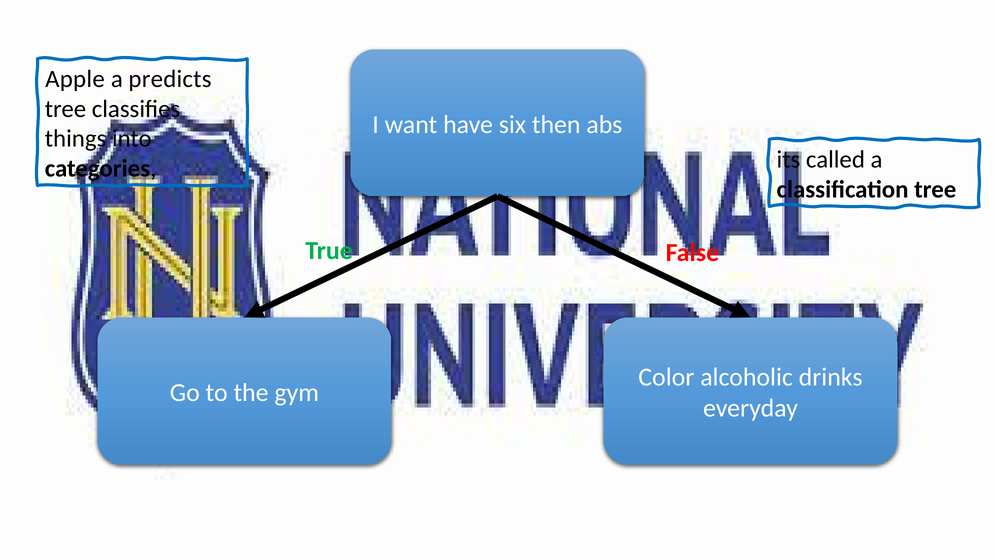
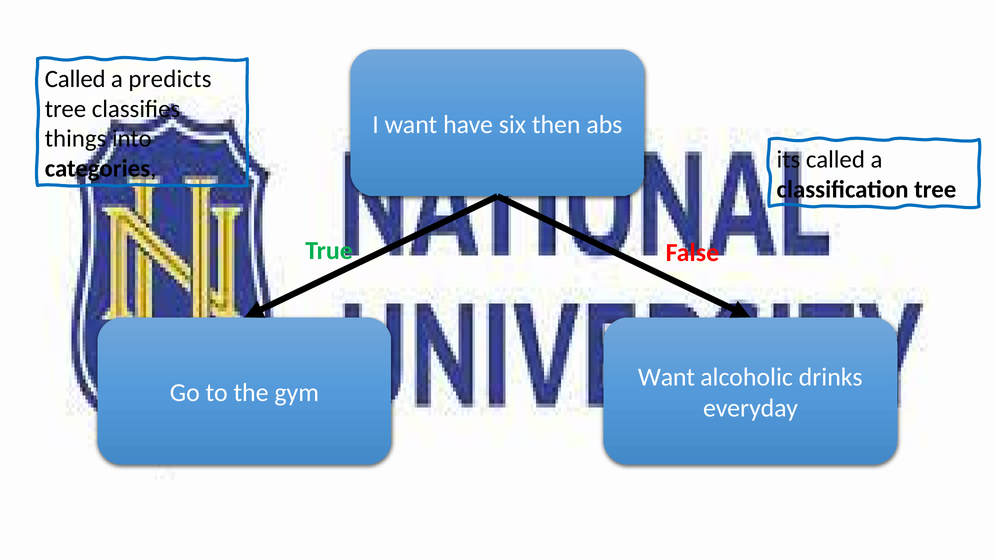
Apple at (75, 79): Apple -> Called
Color at (666, 377): Color -> Want
